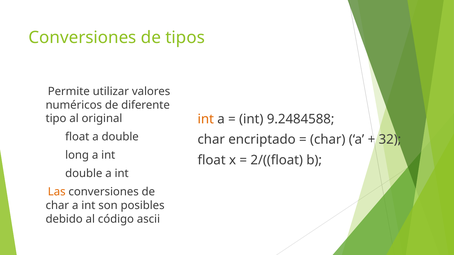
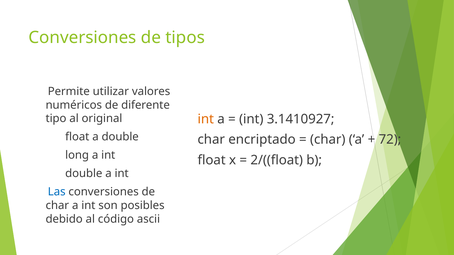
9.2484588: 9.2484588 -> 3.1410927
32: 32 -> 72
Las colour: orange -> blue
